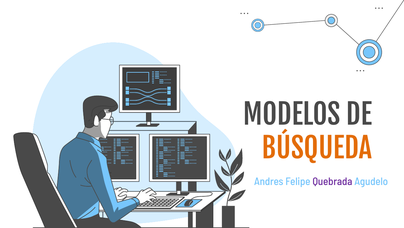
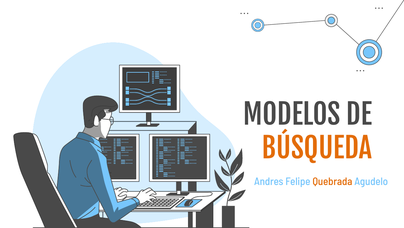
Quebrada colour: purple -> orange
